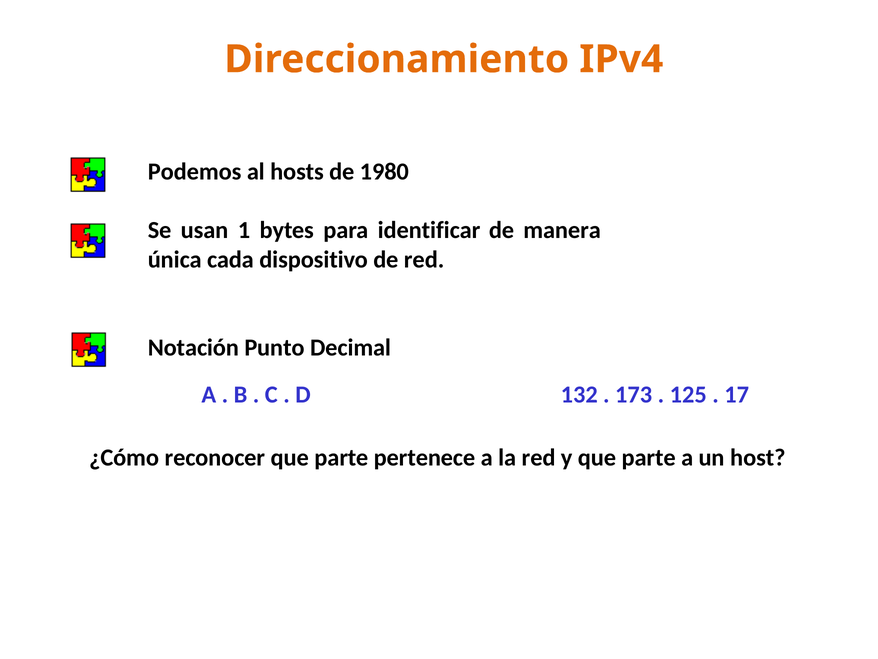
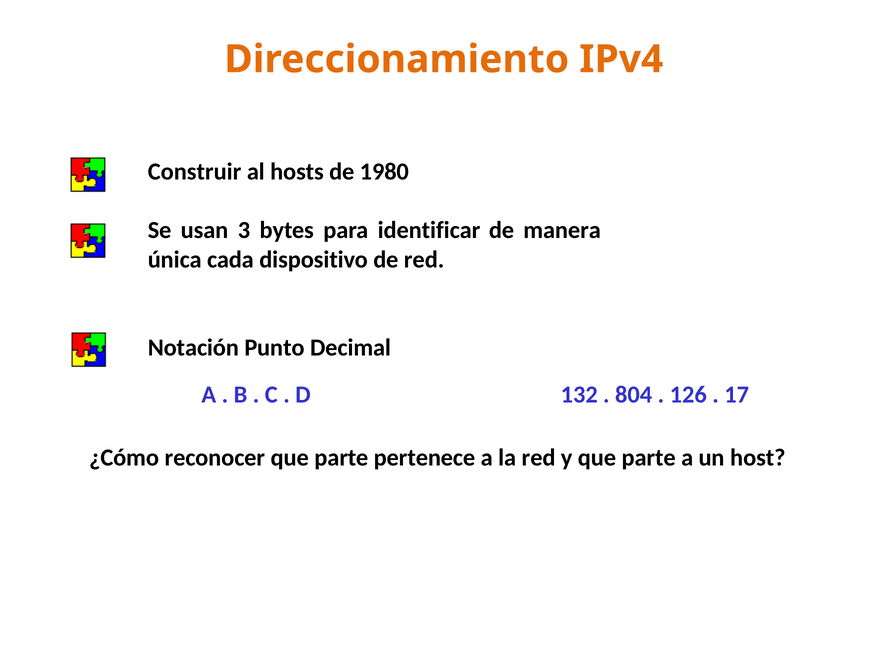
Podemos: Podemos -> Construir
1: 1 -> 3
173: 173 -> 804
125: 125 -> 126
